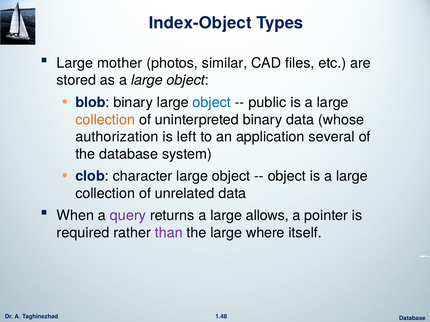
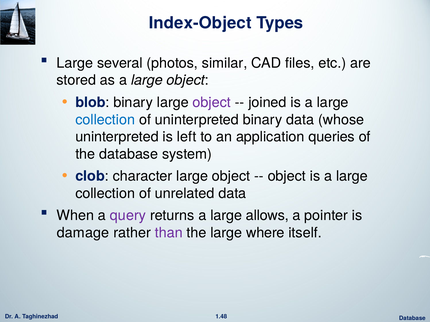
mother: mother -> several
object at (212, 103) colour: blue -> purple
public: public -> joined
collection at (105, 120) colour: orange -> blue
authorization at (117, 137): authorization -> uninterpreted
several: several -> queries
required: required -> damage
